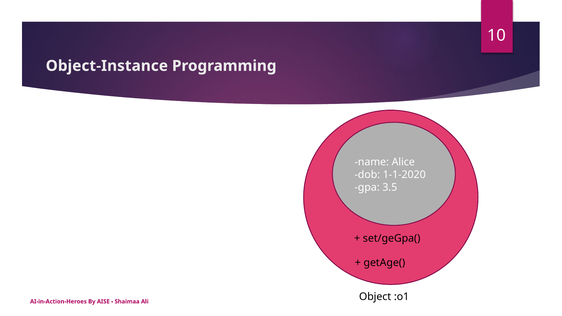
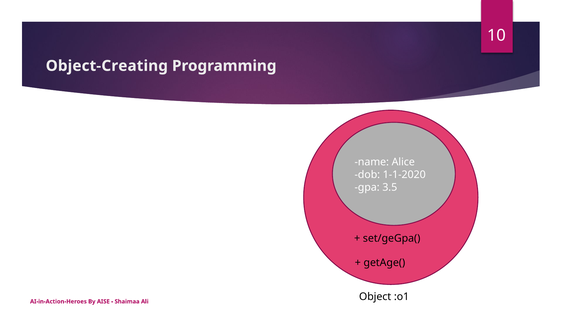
Object-Instance: Object-Instance -> Object-Creating
